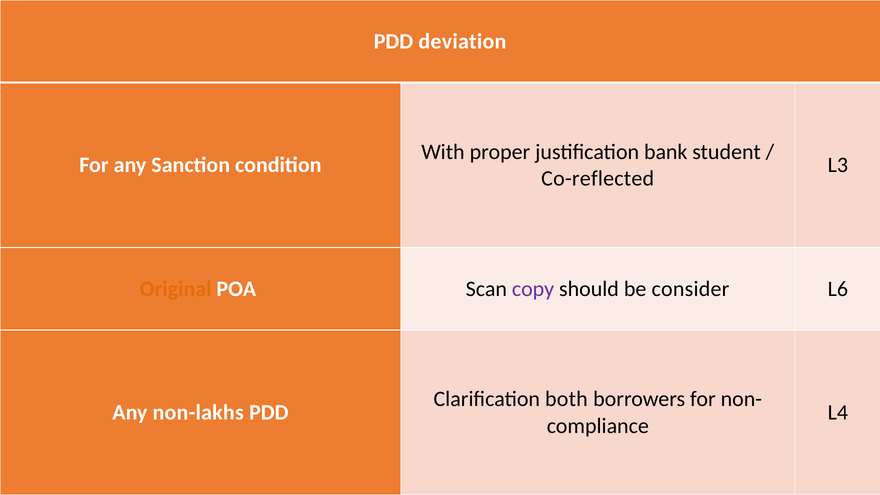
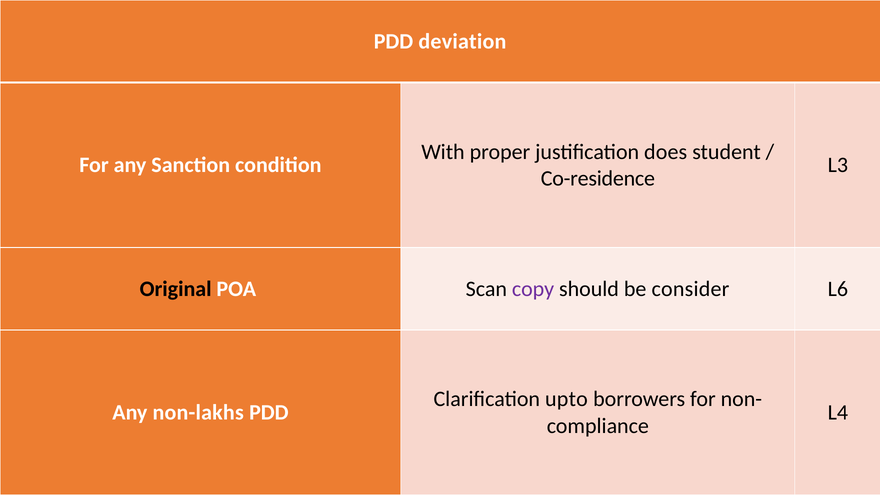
bank: bank -> does
Co-reflected: Co-reflected -> Co-residence
Original colour: orange -> black
both: both -> upto
